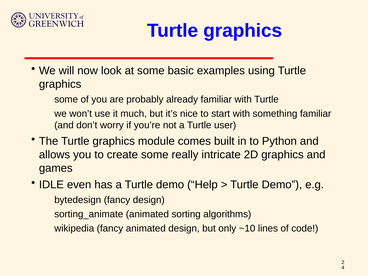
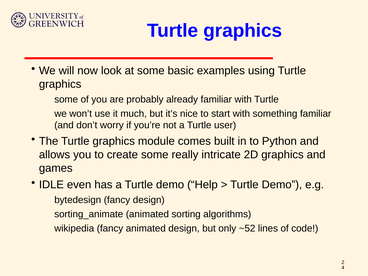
~10: ~10 -> ~52
